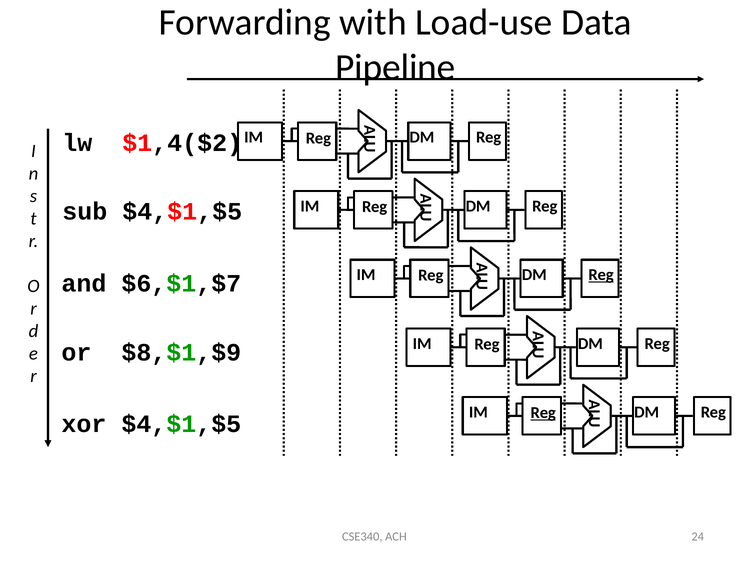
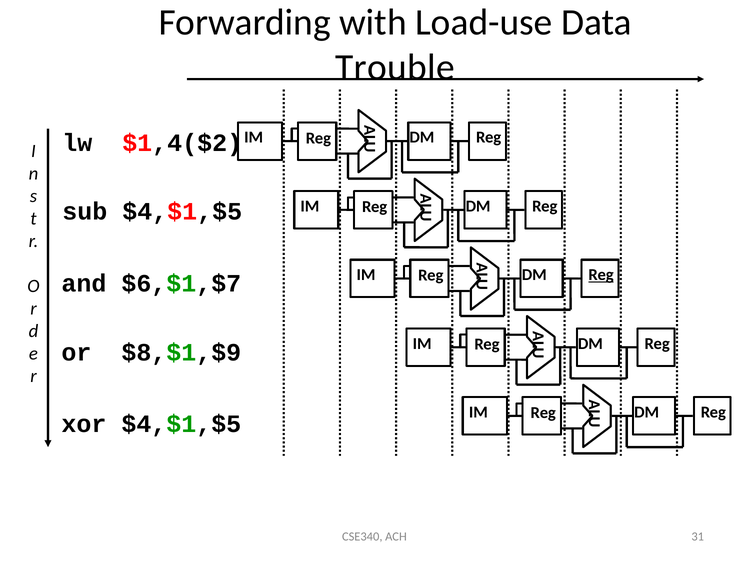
Pipeline: Pipeline -> Trouble
Reg at (543, 413) underline: present -> none
24: 24 -> 31
